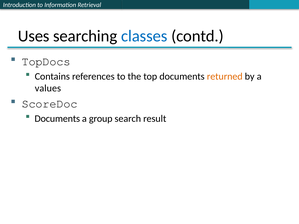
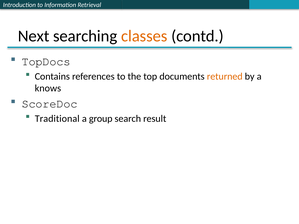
Uses: Uses -> Next
classes colour: blue -> orange
values: values -> knows
Documents at (57, 119): Documents -> Traditional
